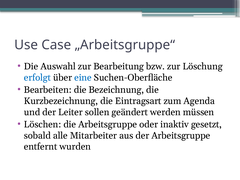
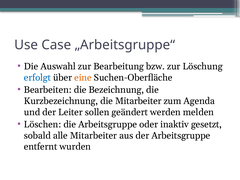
eine colour: blue -> orange
die Eintragsart: Eintragsart -> Mitarbeiter
müssen: müssen -> melden
